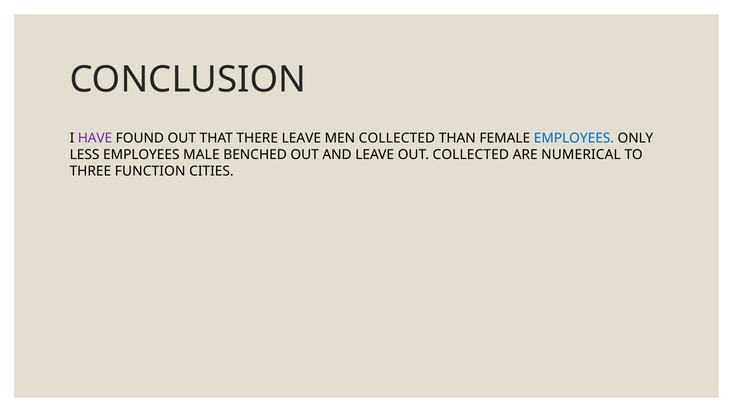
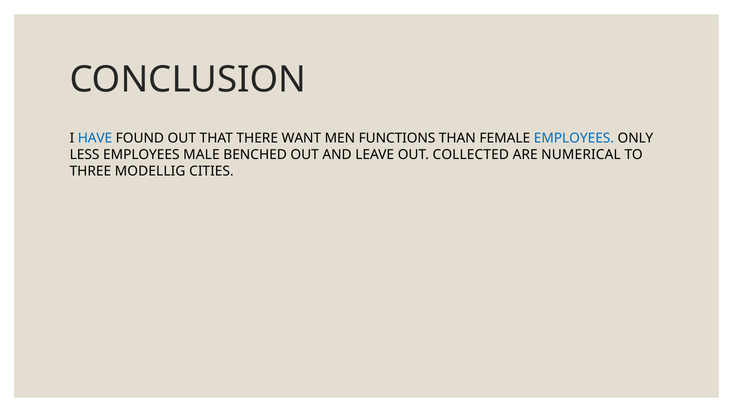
HAVE colour: purple -> blue
THERE LEAVE: LEAVE -> WANT
MEN COLLECTED: COLLECTED -> FUNCTIONS
FUNCTION: FUNCTION -> MODELLIG
